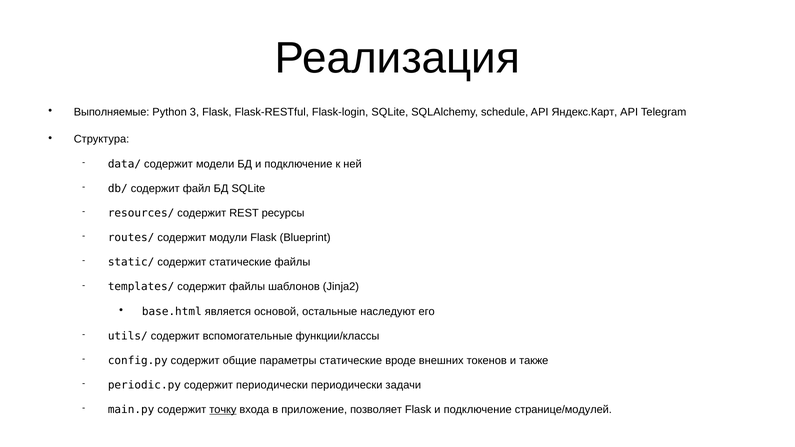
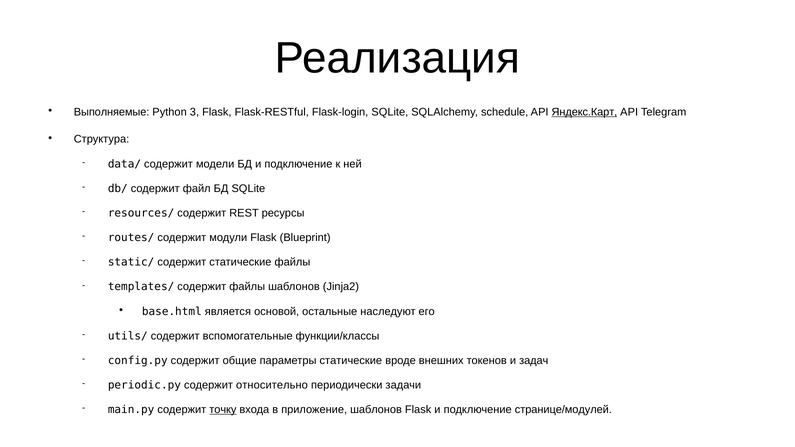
Яндекс.Карт underline: none -> present
также: также -> задач
содержит периодически: периодически -> относительно
приложение позволяет: позволяет -> шаблонов
